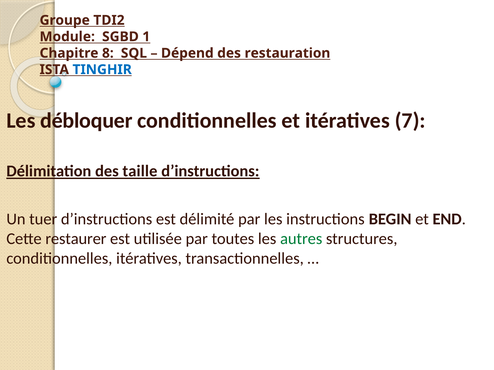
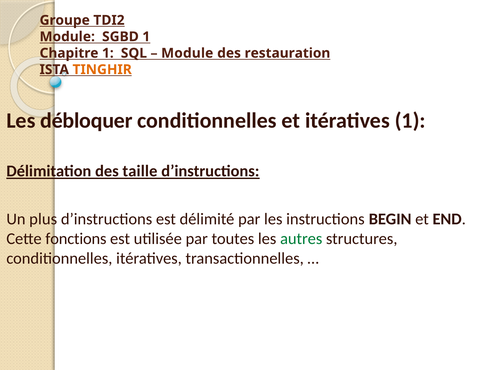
Chapitre 8: 8 -> 1
Dépend at (187, 53): Dépend -> Module
TINGHIR colour: blue -> orange
itératives 7: 7 -> 1
tuer: tuer -> plus
restaurer: restaurer -> fonctions
